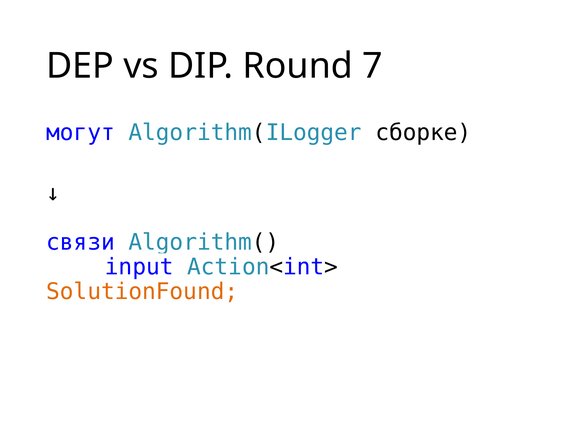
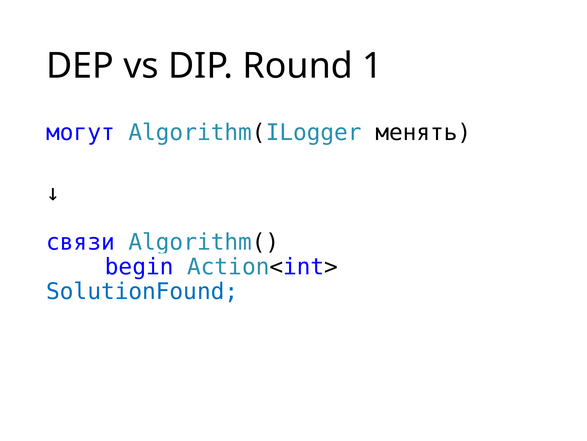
7: 7 -> 1
сборке: сборке -> менять
input: input -> begin
SolutionFound colour: orange -> blue
